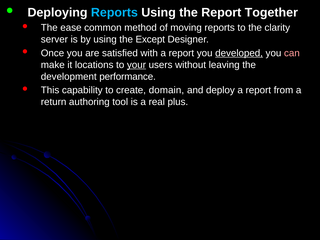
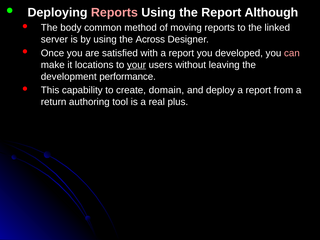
Reports at (114, 13) colour: light blue -> pink
Together: Together -> Although
ease: ease -> body
clarity: clarity -> linked
Except: Except -> Across
developed underline: present -> none
